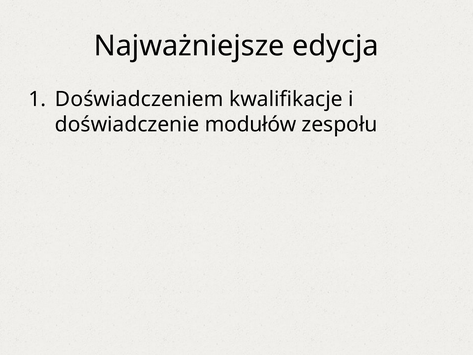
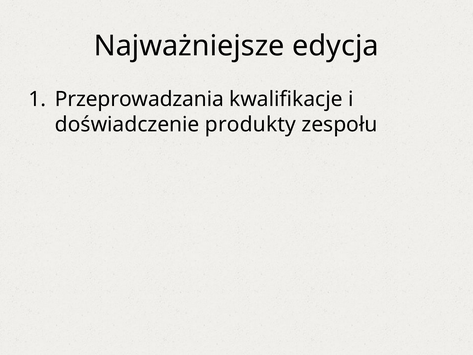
Doświadczeniem: Doświadczeniem -> Przeprowadzania
modułów: modułów -> produkty
